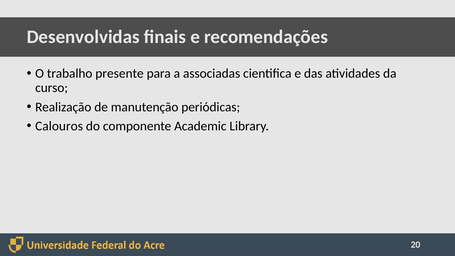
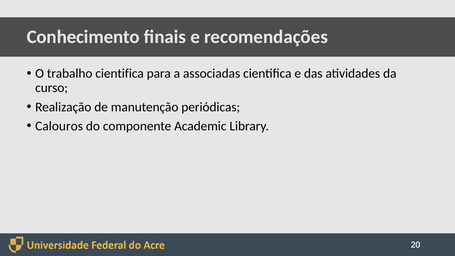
Desenvolvidas: Desenvolvidas -> Conhecimento
trabalho presente: presente -> cientifica
